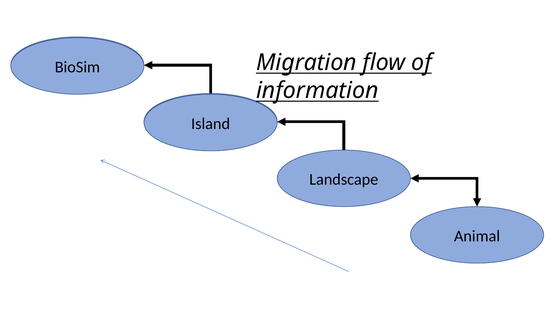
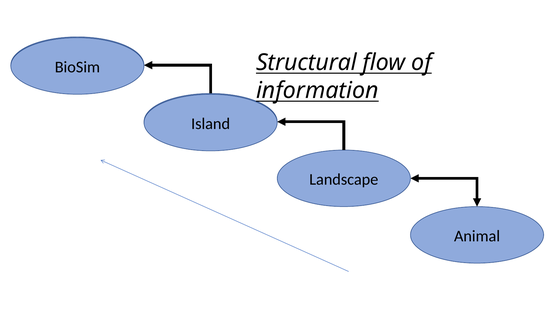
Migration: Migration -> Structural
